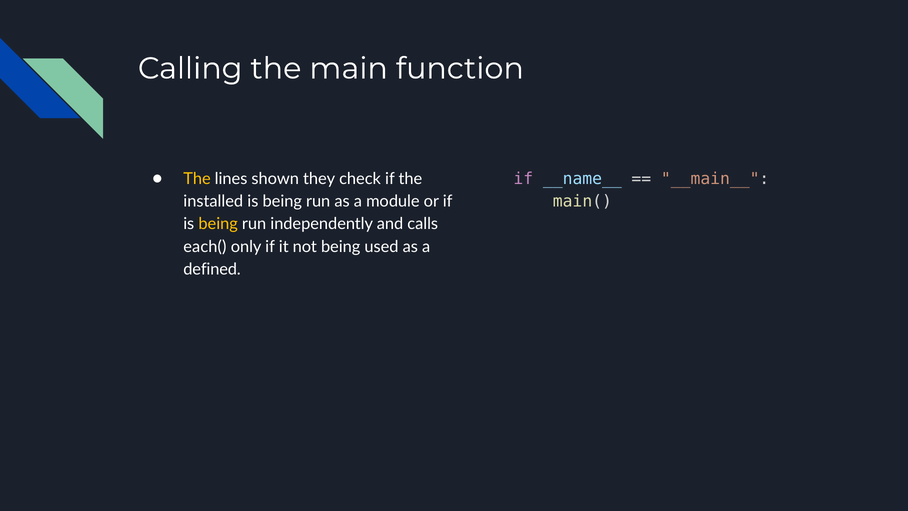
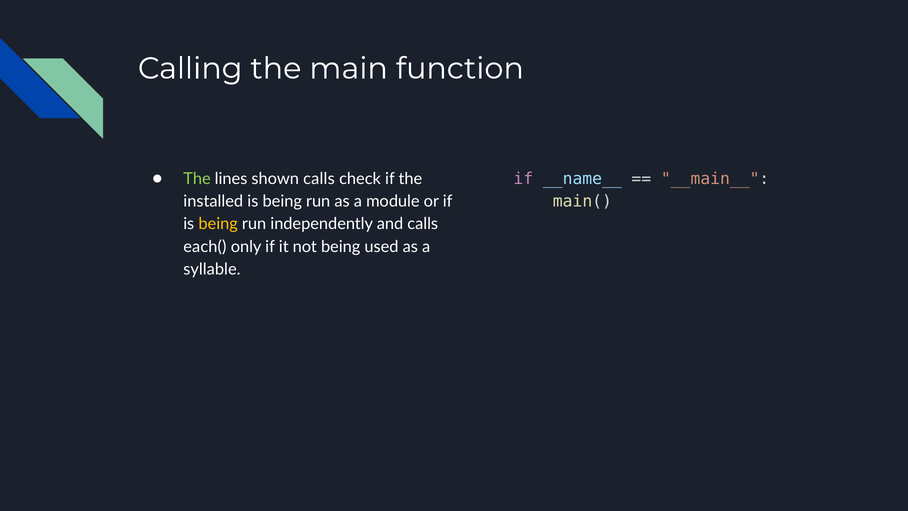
The at (197, 179) colour: yellow -> light green
shown they: they -> calls
defined: defined -> syllable
